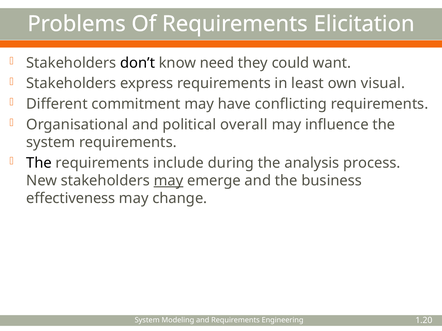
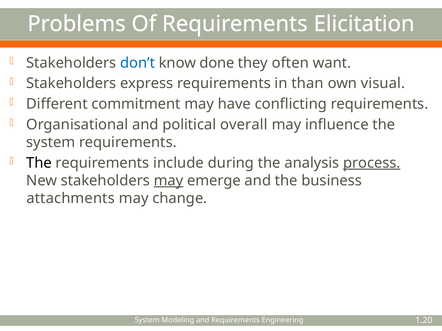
don’t colour: black -> blue
need: need -> done
could: could -> often
least: least -> than
process underline: none -> present
effectiveness: effectiveness -> attachments
